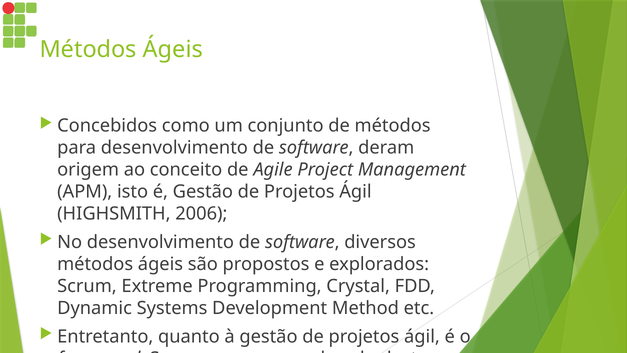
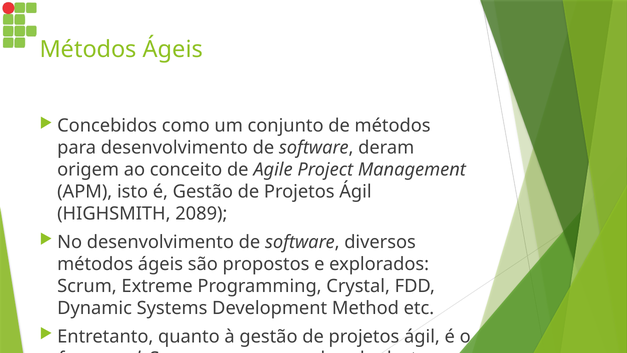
2006: 2006 -> 2089
